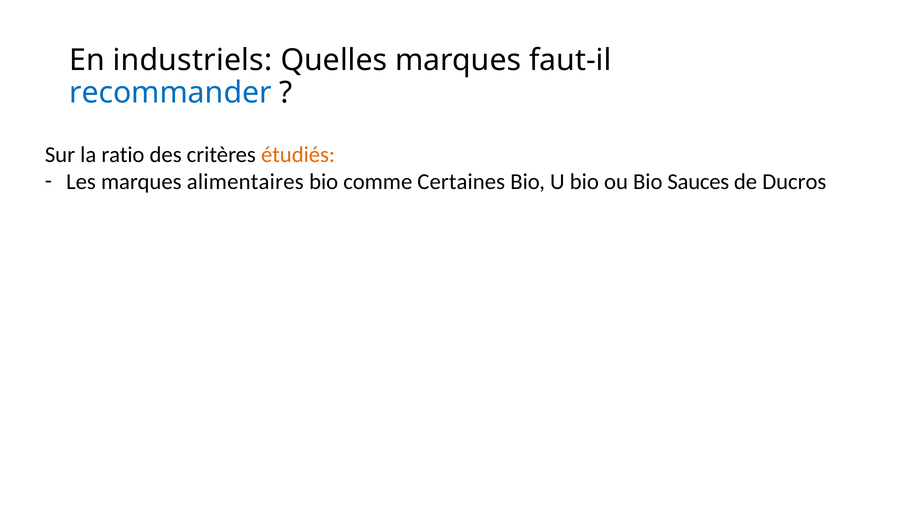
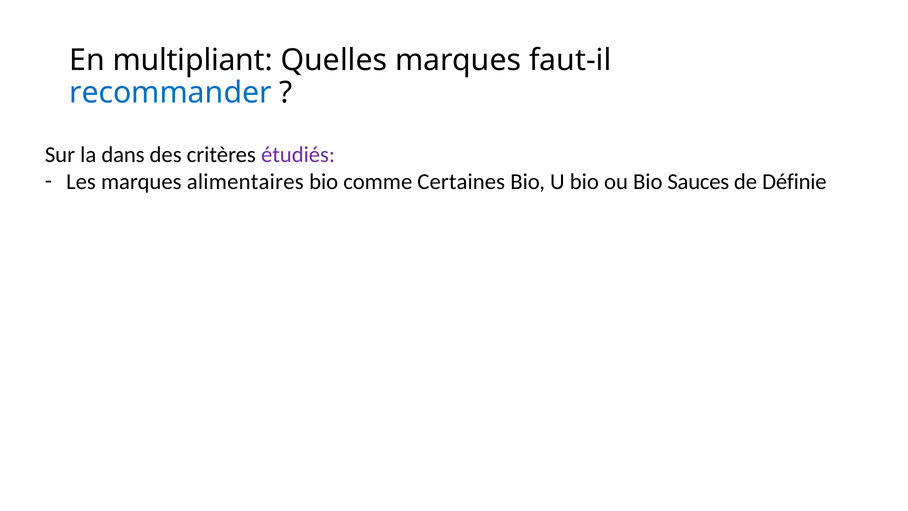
industriels: industriels -> multipliant
ratio: ratio -> dans
étudiés colour: orange -> purple
Ducros: Ducros -> Définie
